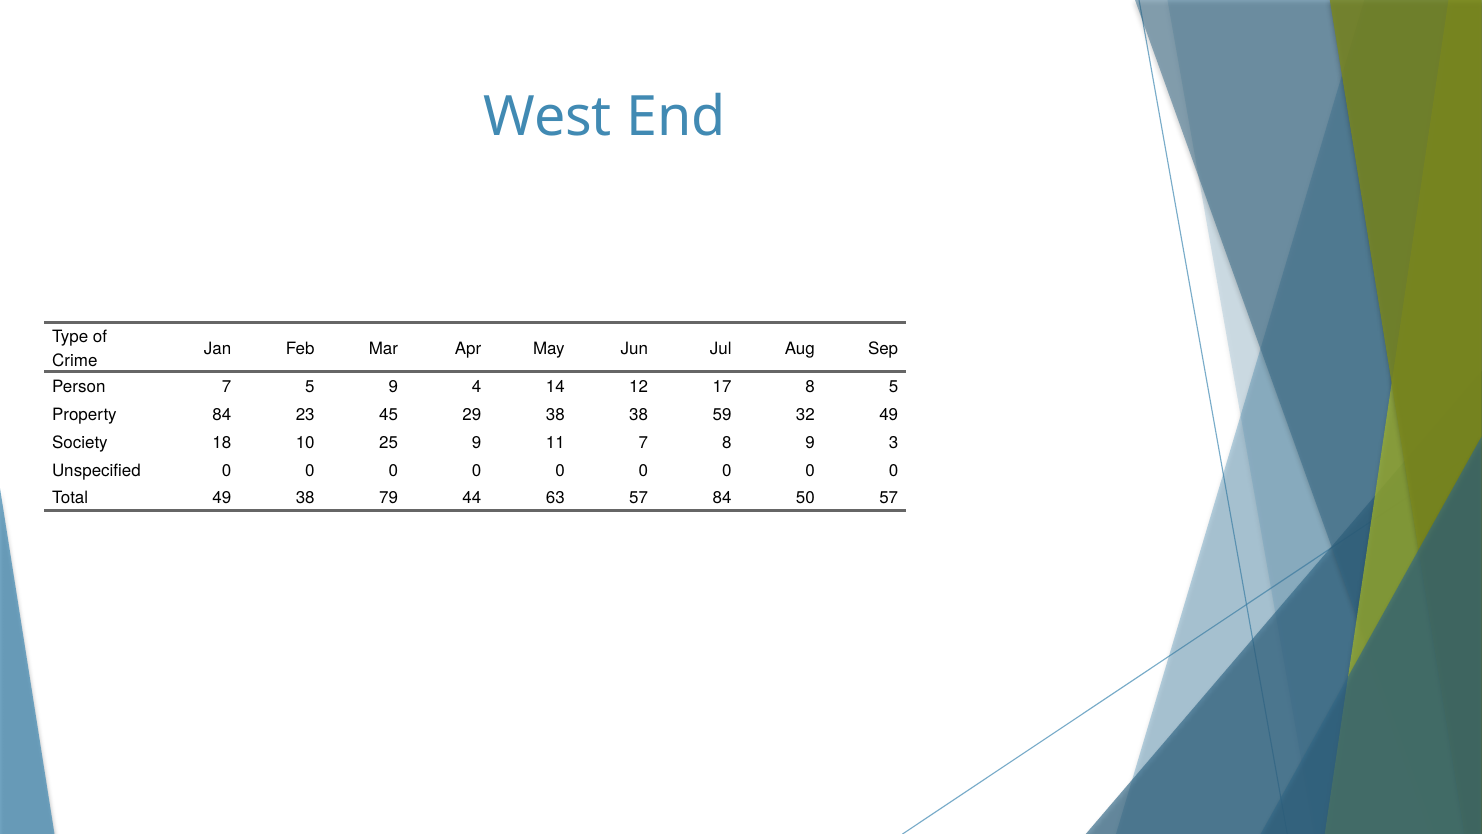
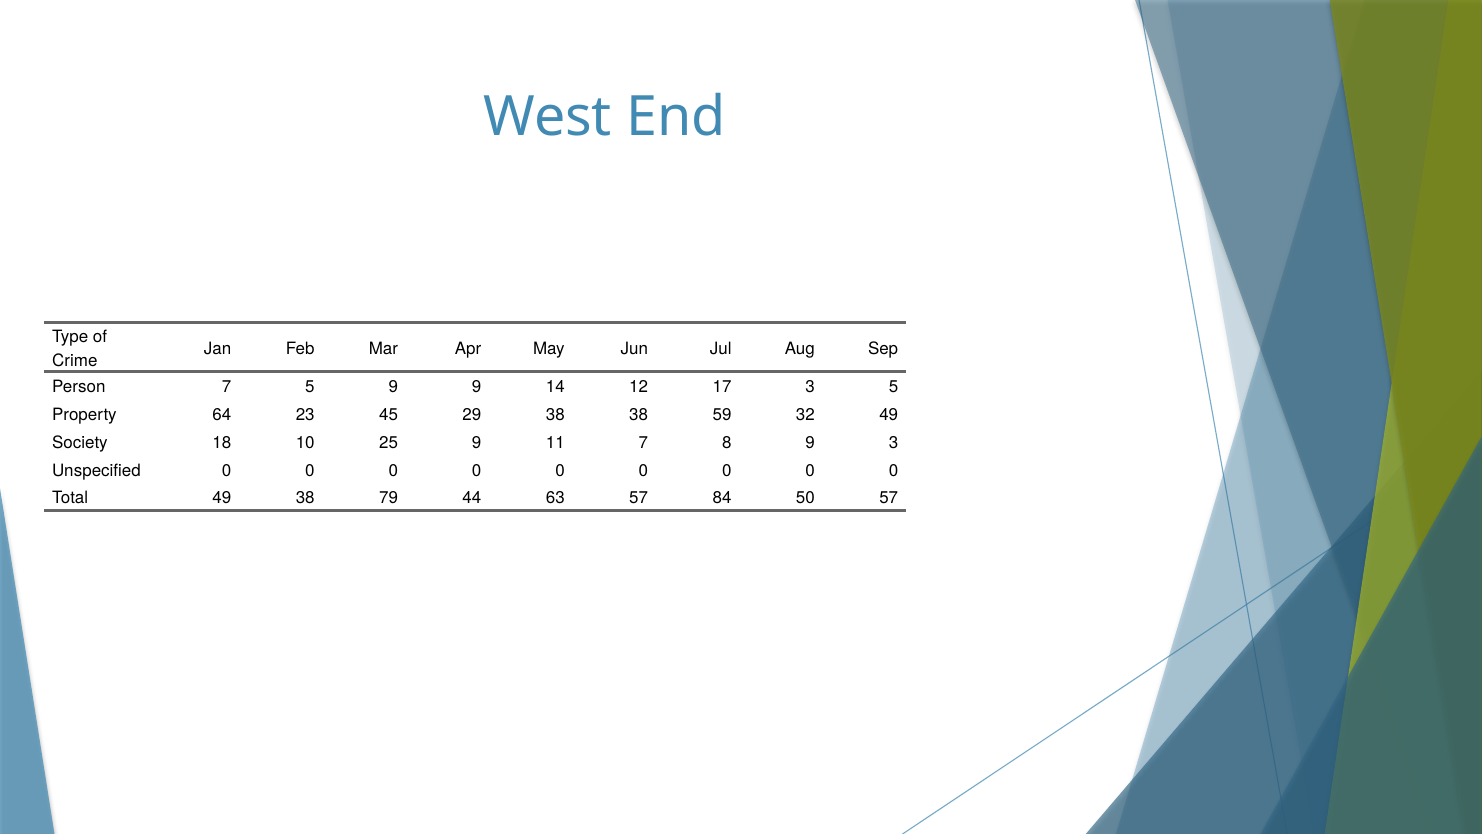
9 4: 4 -> 9
17 8: 8 -> 3
Property 84: 84 -> 64
